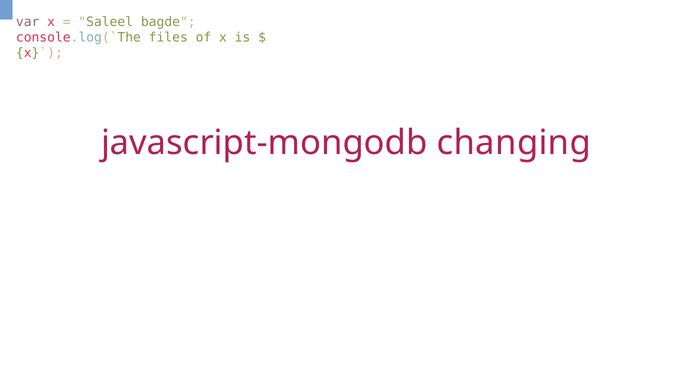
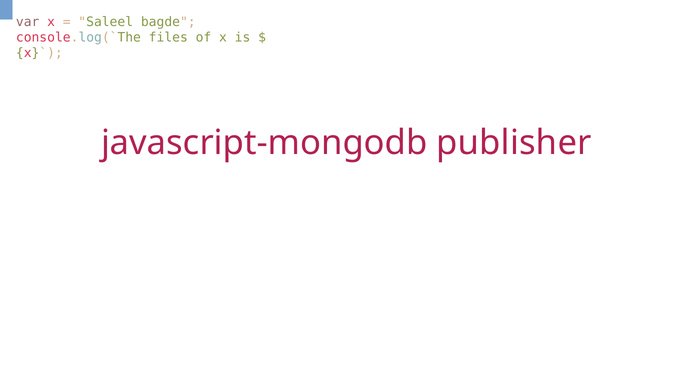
changing: changing -> publisher
